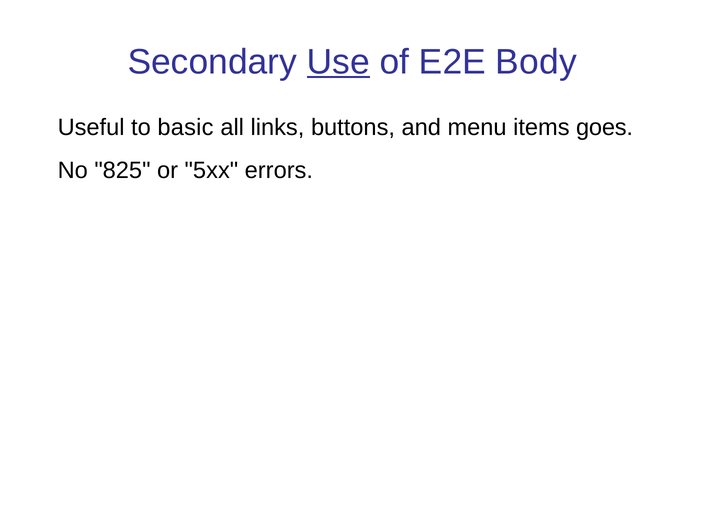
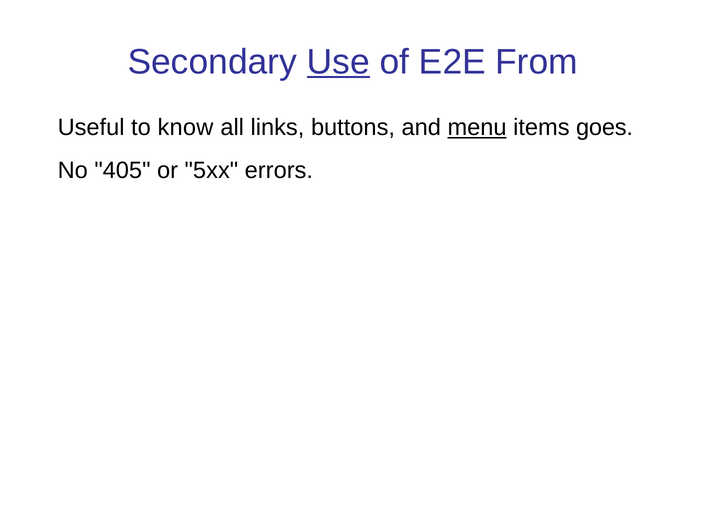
Body: Body -> From
basic: basic -> know
menu underline: none -> present
825: 825 -> 405
